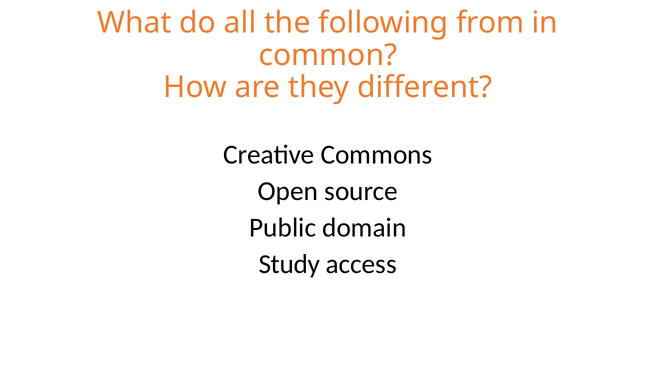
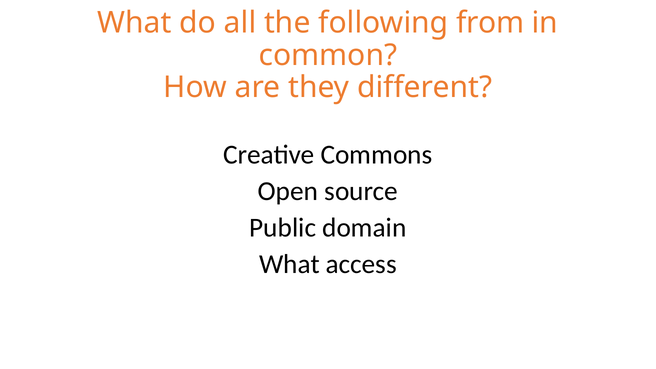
Study at (289, 264): Study -> What
